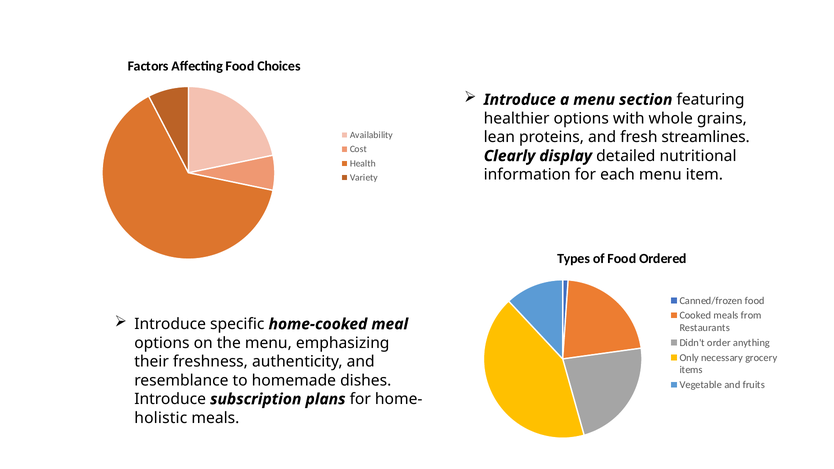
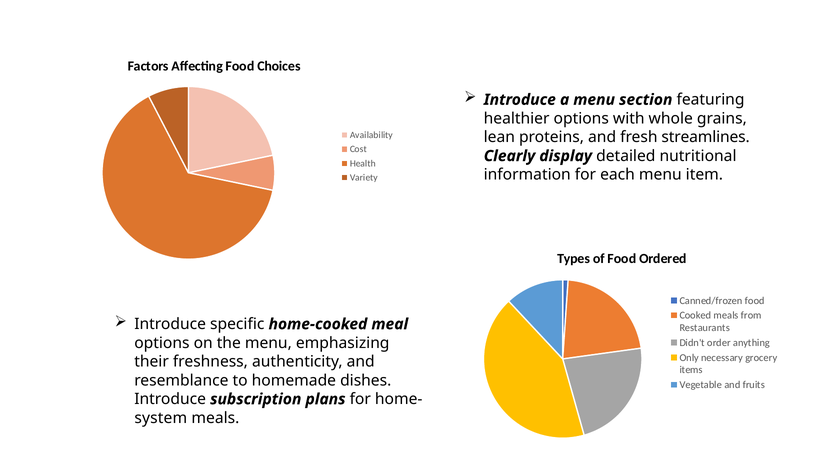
holistic: holistic -> system
